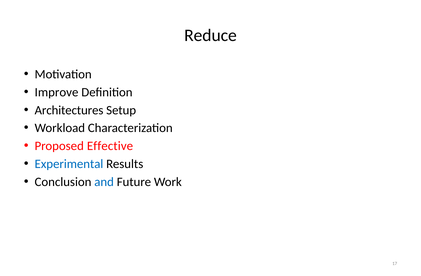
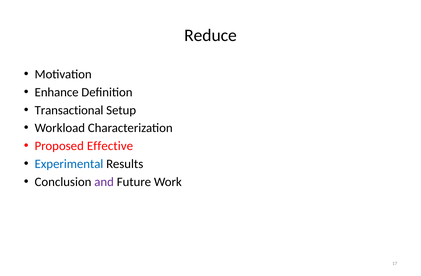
Improve: Improve -> Enhance
Architectures: Architectures -> Transactional
and colour: blue -> purple
